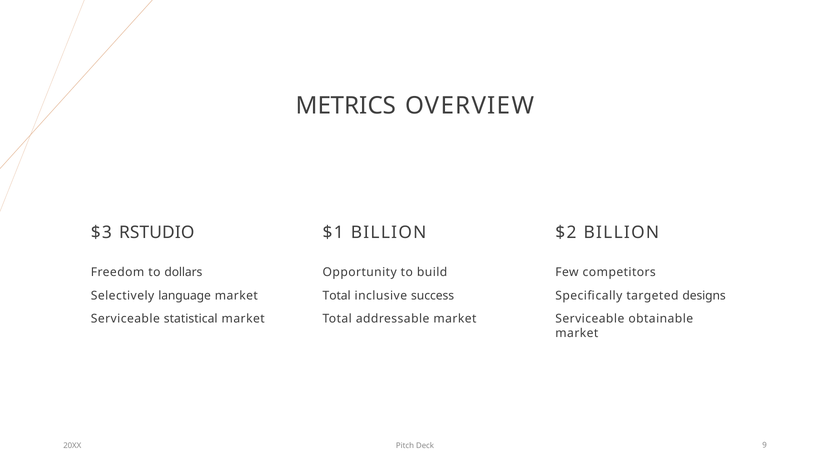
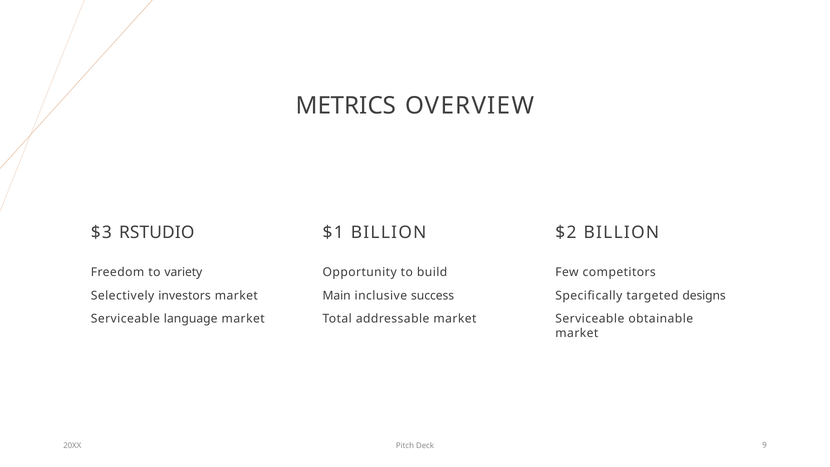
dollars: dollars -> variety
Total at (337, 295): Total -> Main
language: language -> investors
statistical: statistical -> language
